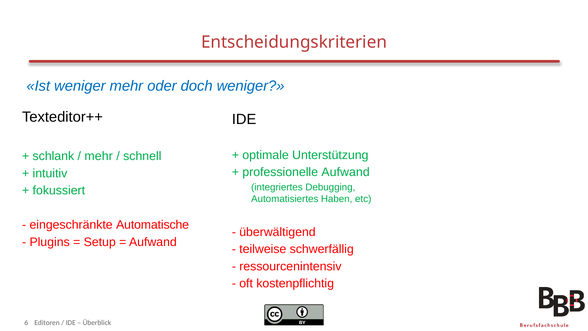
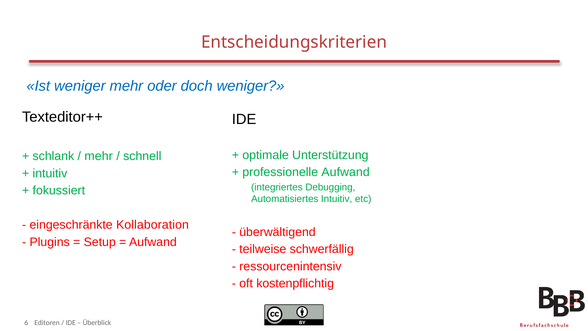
Automatisiertes Haben: Haben -> Intuitiv
Automatische: Automatische -> Kollaboration
